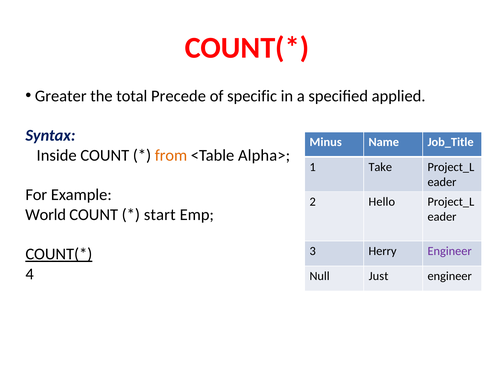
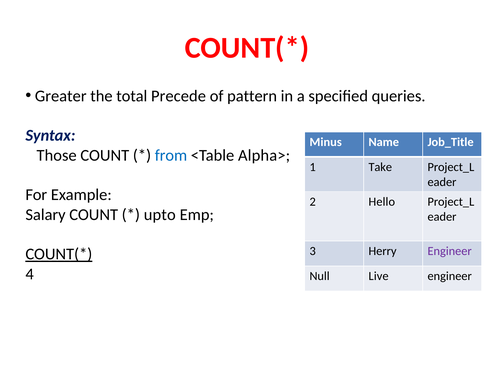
specific: specific -> pattern
applied: applied -> queries
Inside: Inside -> Those
from colour: orange -> blue
World: World -> Salary
start: start -> upto
Just: Just -> Live
